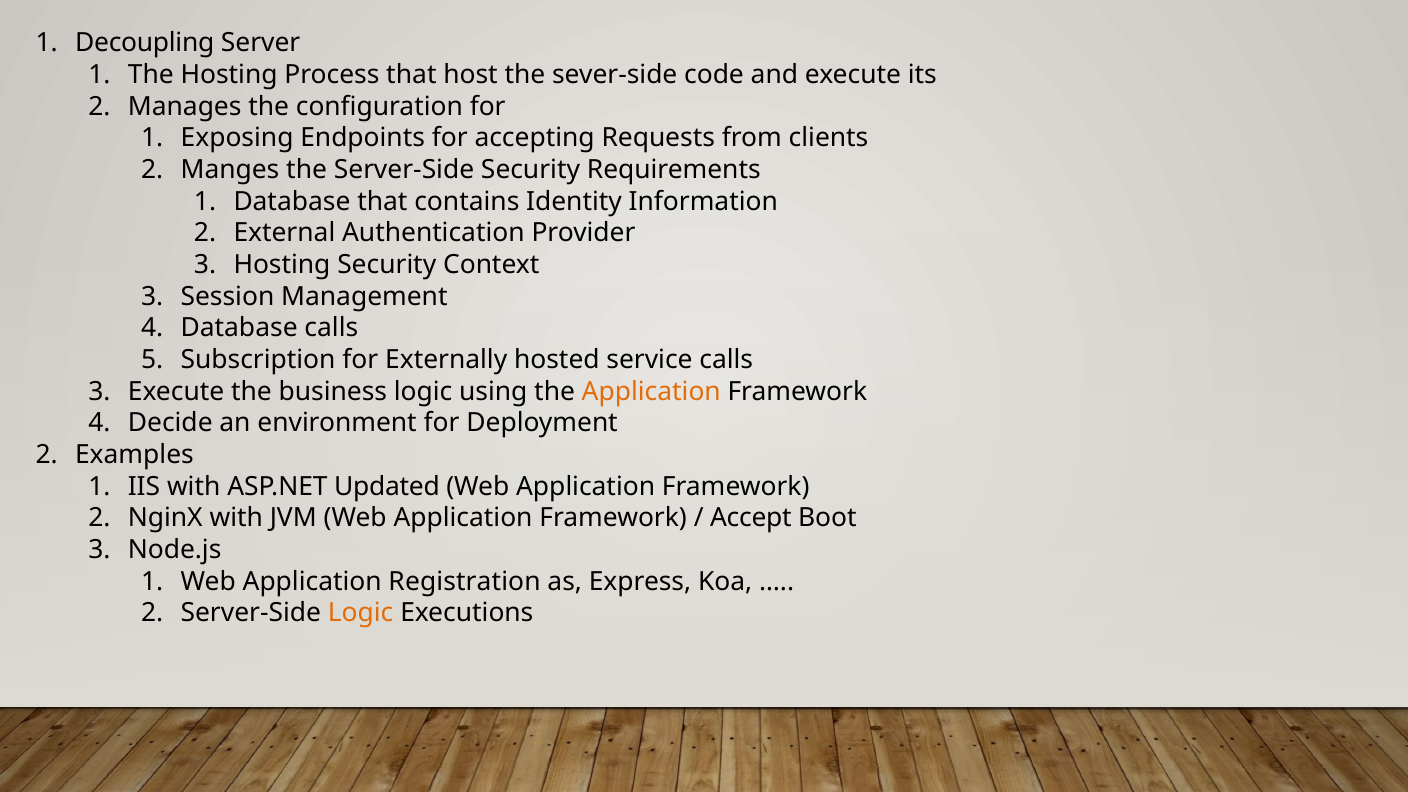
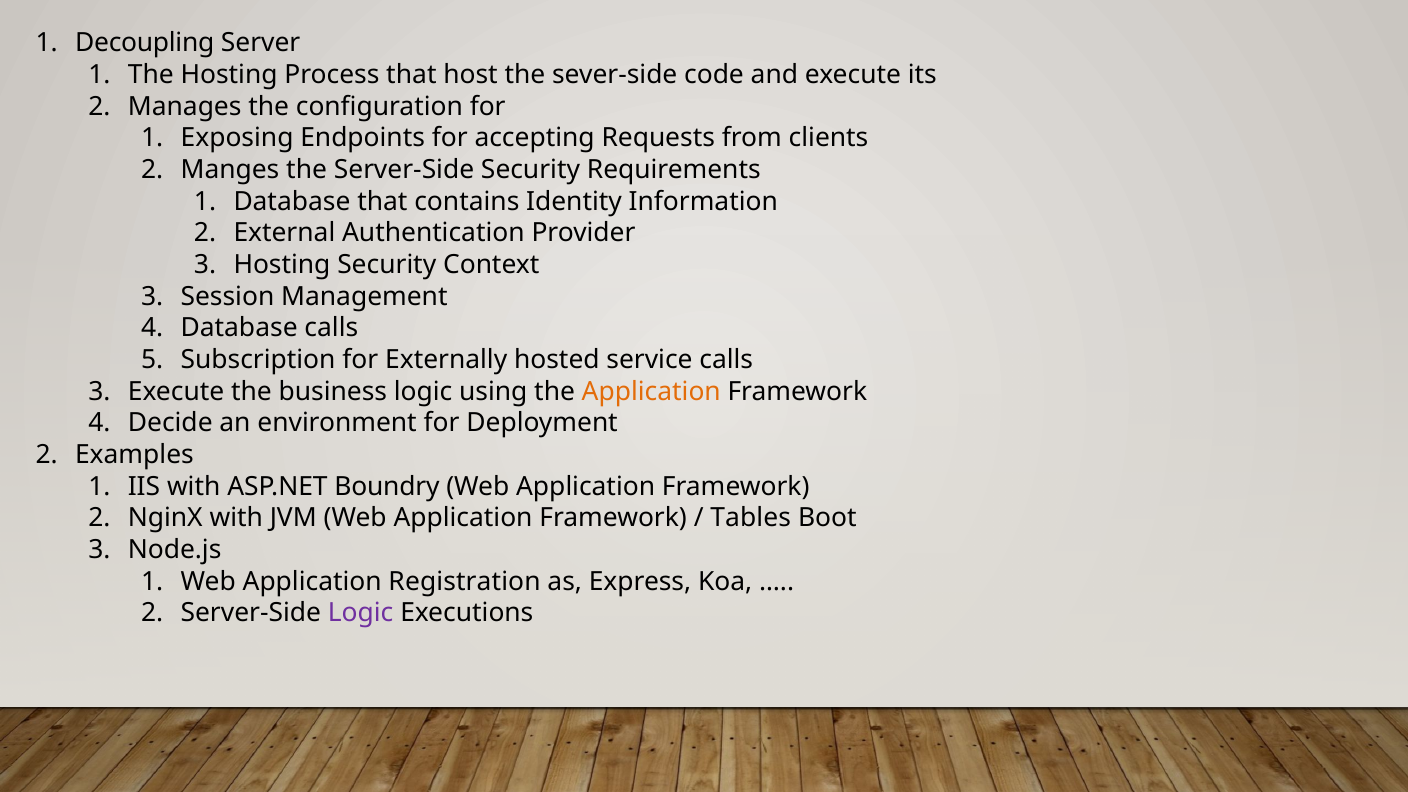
Updated: Updated -> Boundry
Accept: Accept -> Tables
Logic at (361, 613) colour: orange -> purple
